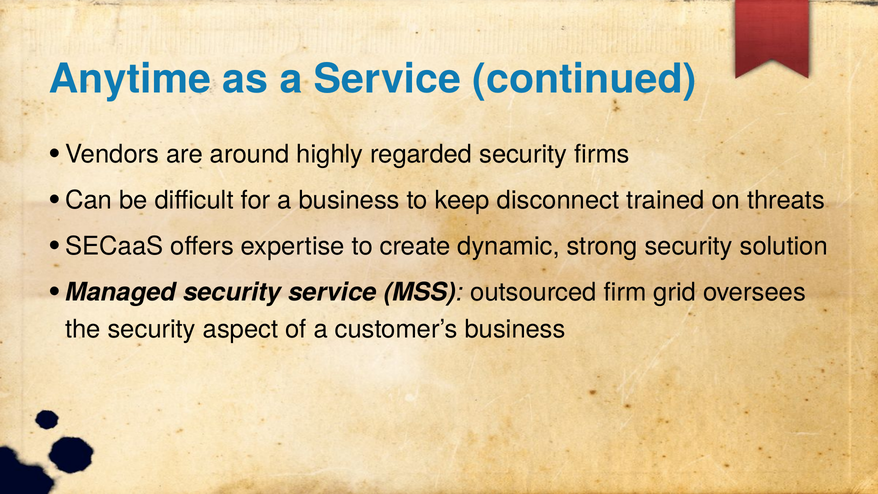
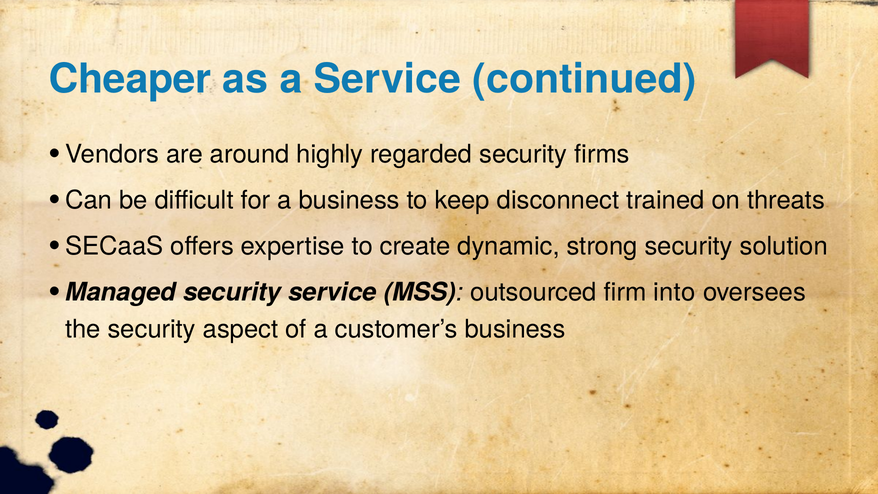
Anytime: Anytime -> Cheaper
grid: grid -> into
